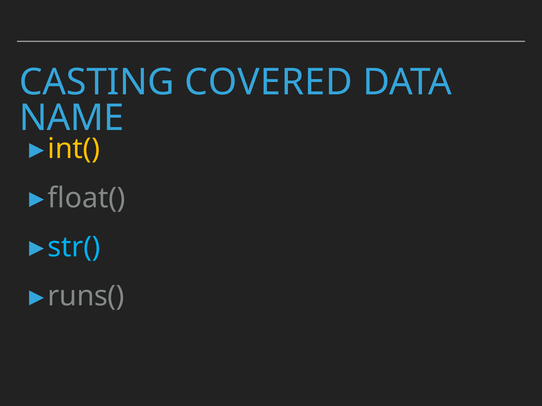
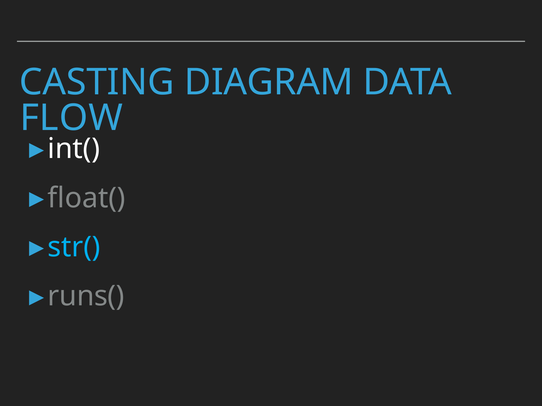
COVERED: COVERED -> DIAGRAM
NAME: NAME -> FLOW
int( colour: yellow -> white
